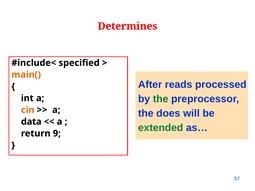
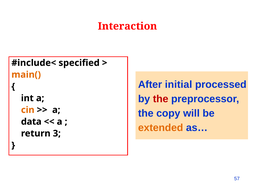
Determines: Determines -> Interaction
reads: reads -> initial
the at (161, 99) colour: green -> red
does: does -> copy
extended colour: green -> orange
9: 9 -> 3
